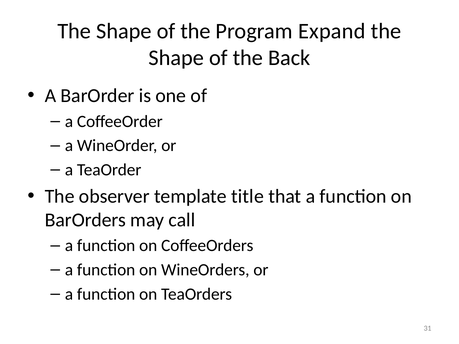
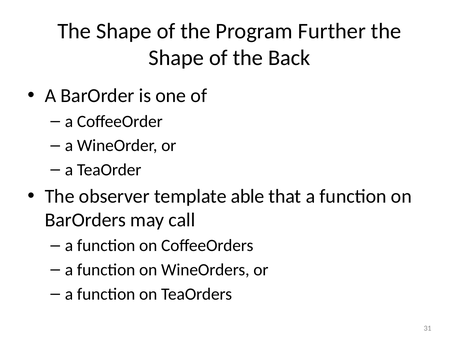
Expand: Expand -> Further
title: title -> able
